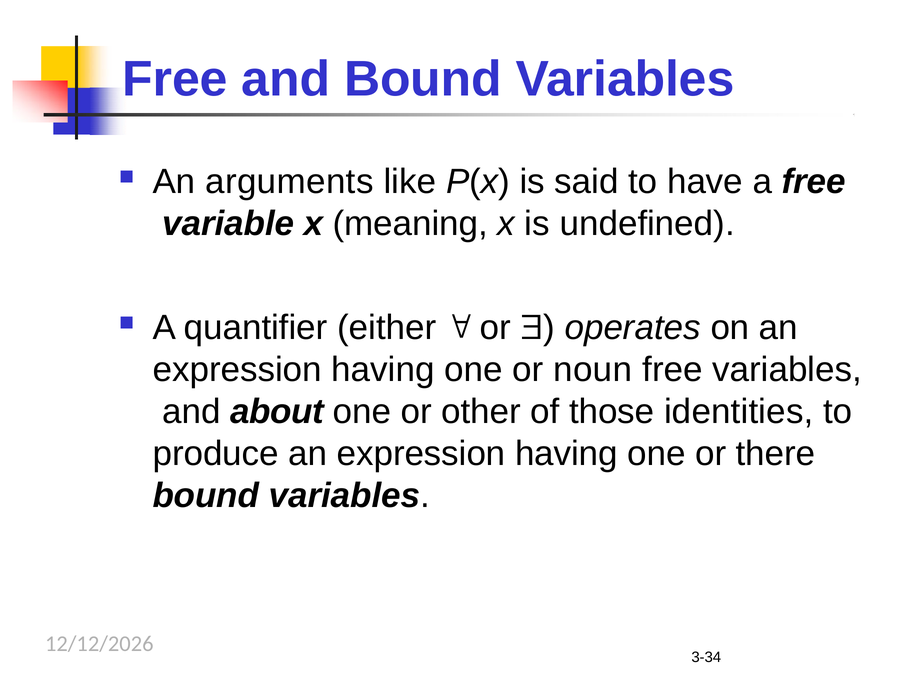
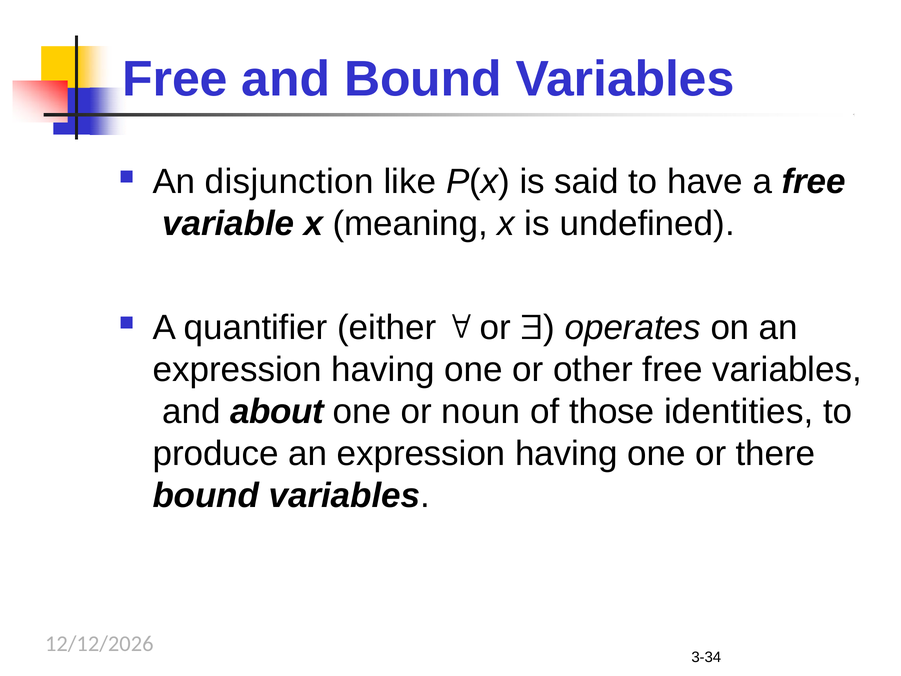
arguments: arguments -> disjunction
noun: noun -> other
other: other -> noun
